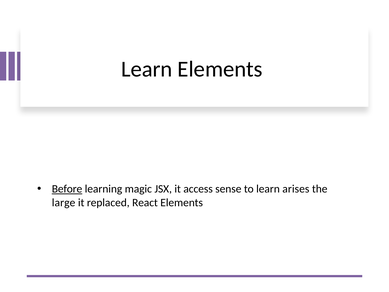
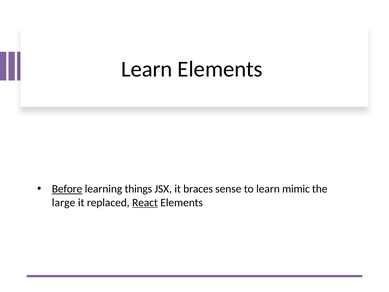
magic: magic -> things
access: access -> braces
arises: arises -> mimic
React underline: none -> present
